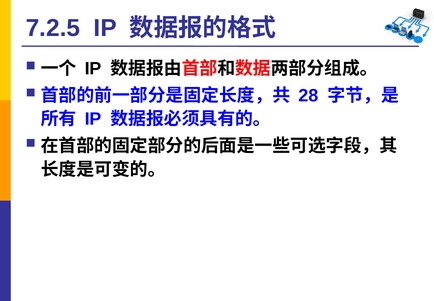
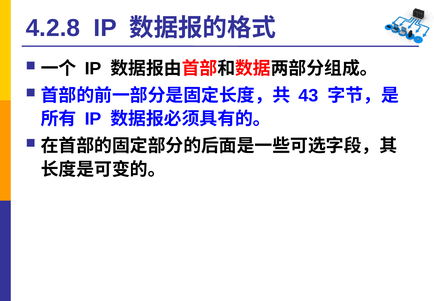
7.2.5: 7.2.5 -> 4.2.8
28: 28 -> 43
